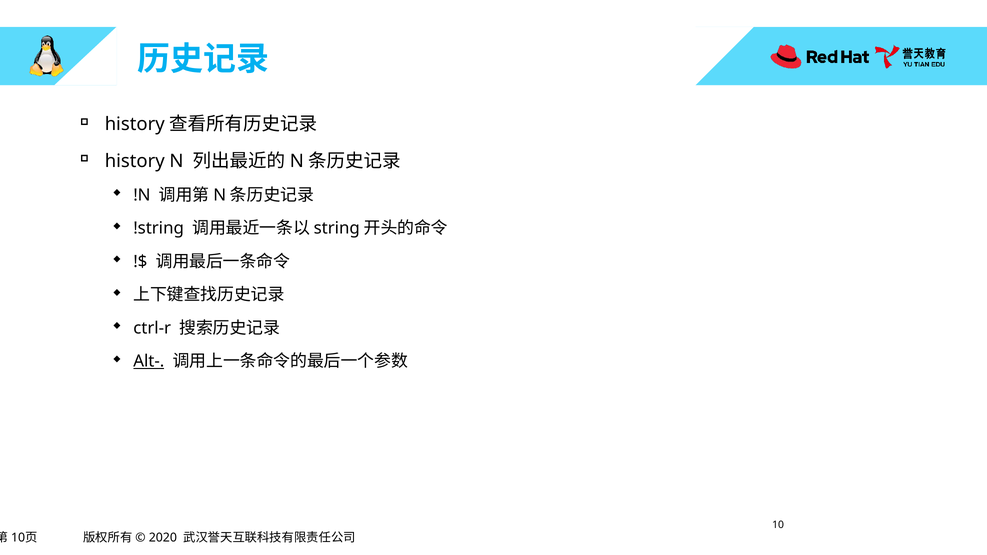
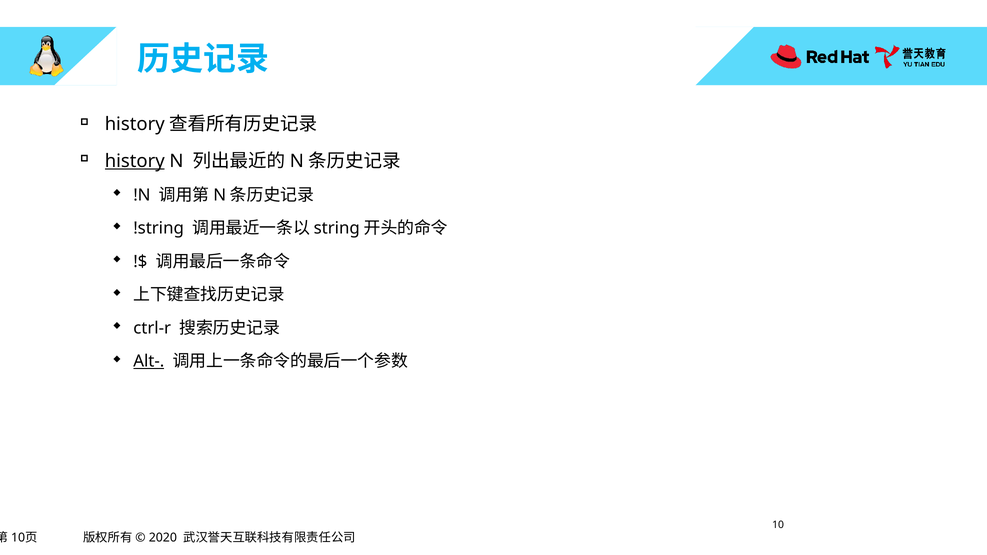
history underline: none -> present
